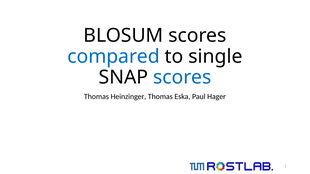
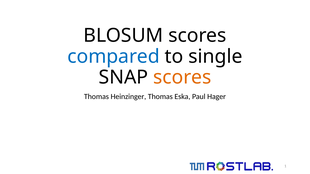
scores at (182, 77) colour: blue -> orange
